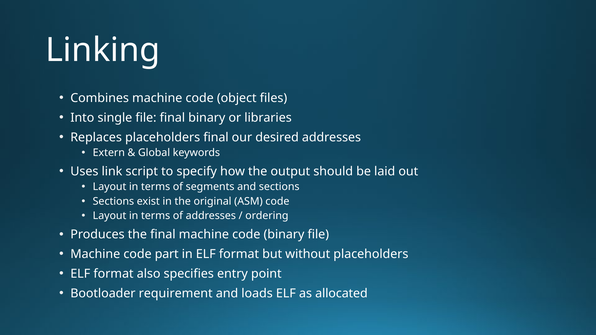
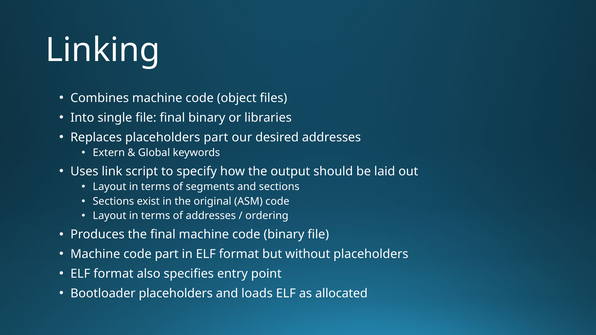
placeholders final: final -> part
Bootloader requirement: requirement -> placeholders
